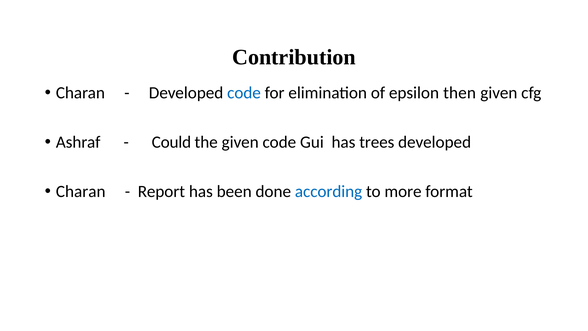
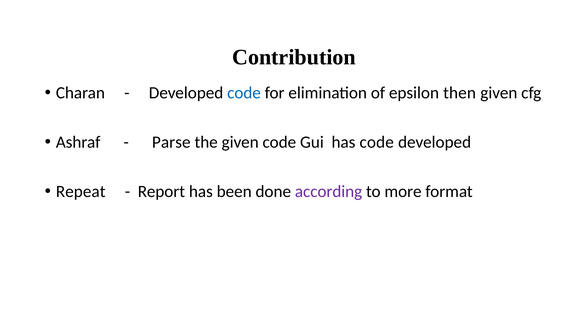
Could: Could -> Parse
has trees: trees -> code
Charan at (81, 192): Charan -> Repeat
according colour: blue -> purple
